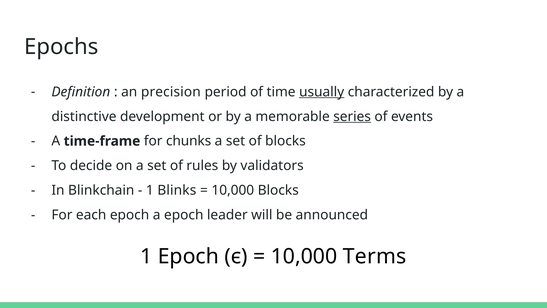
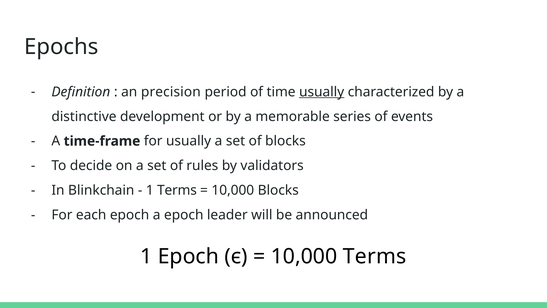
series underline: present -> none
for chunks: chunks -> usually
1 Blinks: Blinks -> Terms
